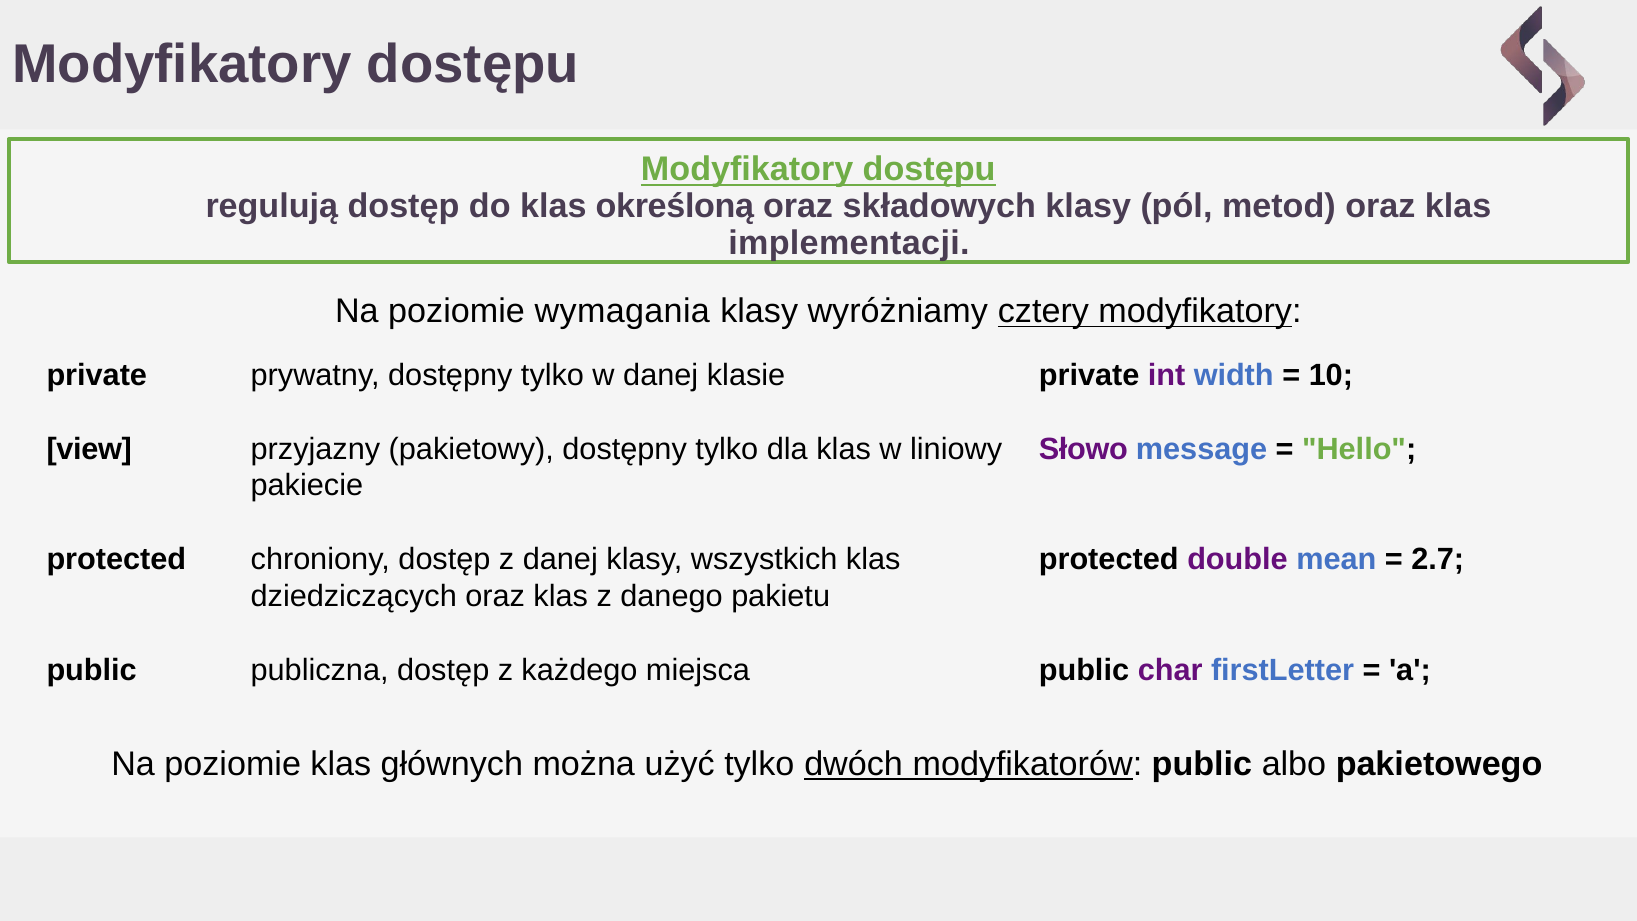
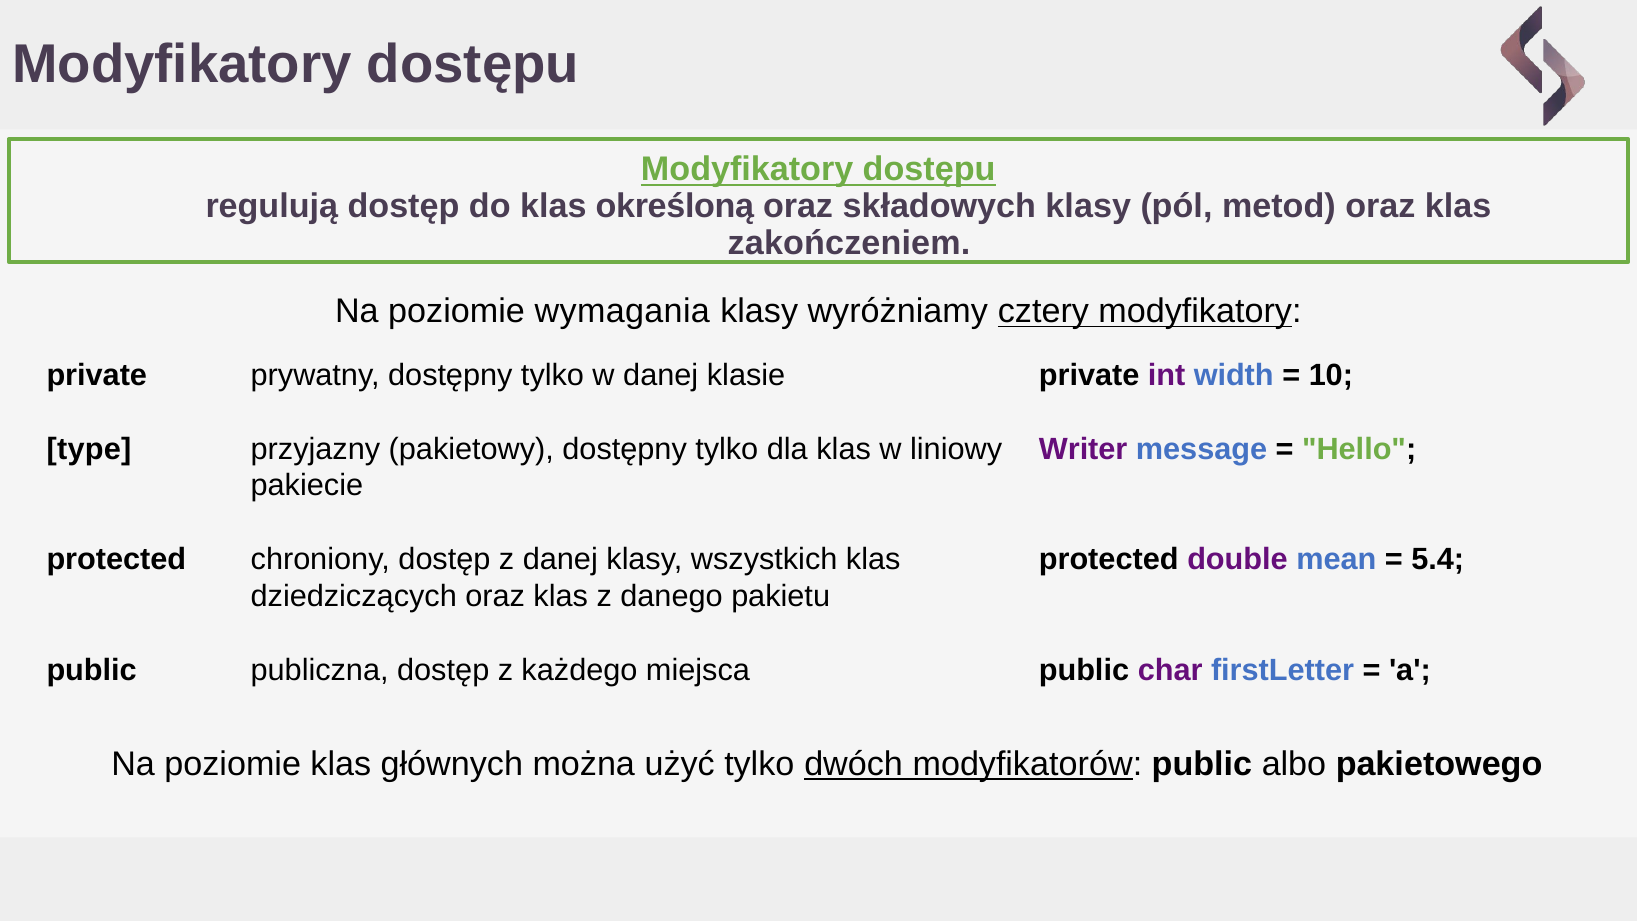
implementacji: implementacji -> zakończeniem
view: view -> type
Słowo: Słowo -> Writer
2.7: 2.7 -> 5.4
